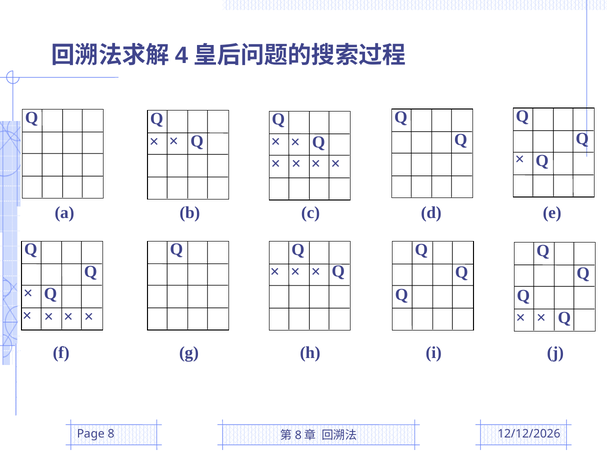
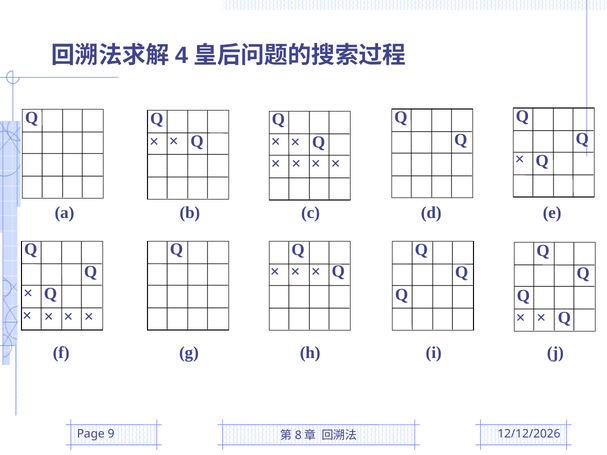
8: 8 -> 9
